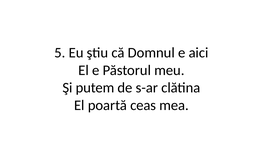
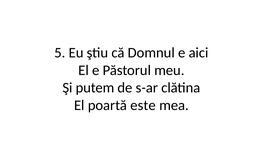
ceas: ceas -> este
